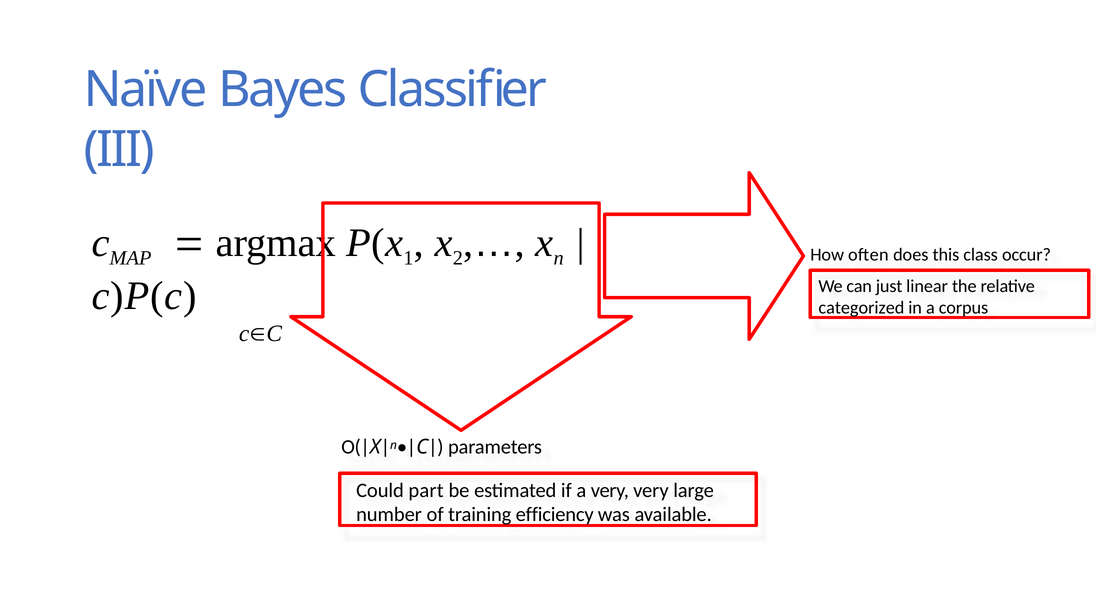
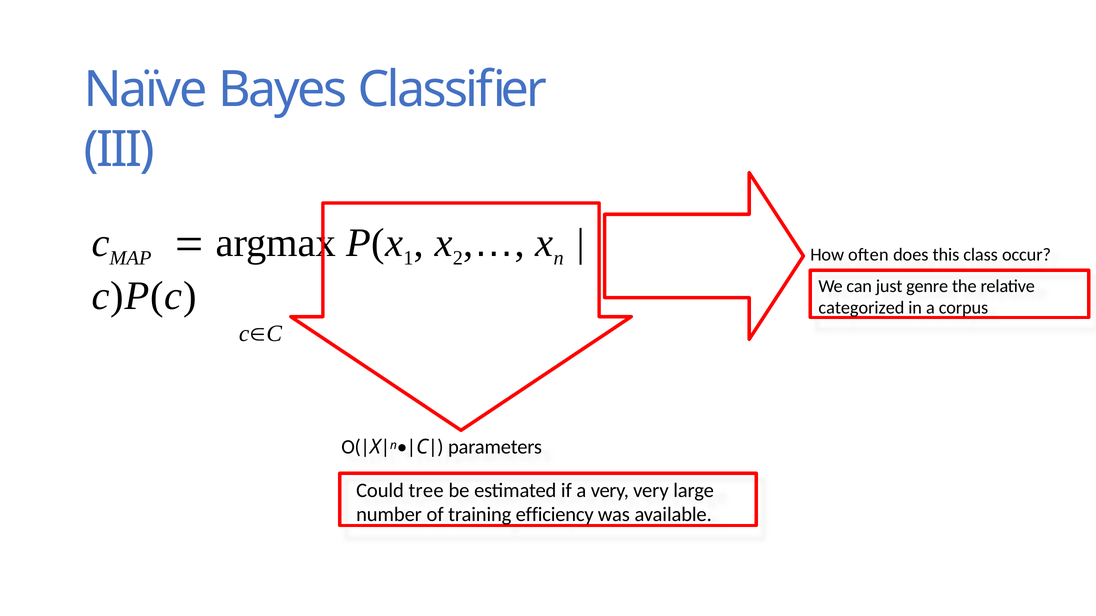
linear: linear -> genre
part: part -> tree
